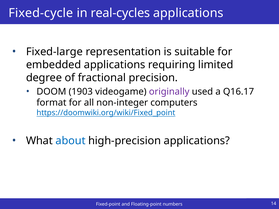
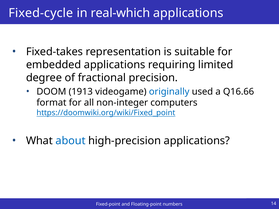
real-cycles: real-cycles -> real-which
Fixed-large: Fixed-large -> Fixed-takes
1903: 1903 -> 1913
originally colour: purple -> blue
Q16.17: Q16.17 -> Q16.66
